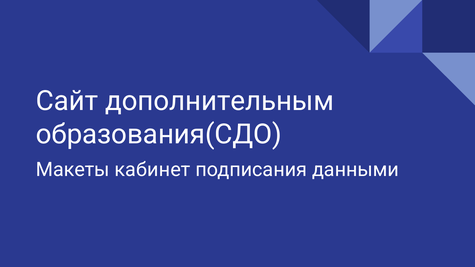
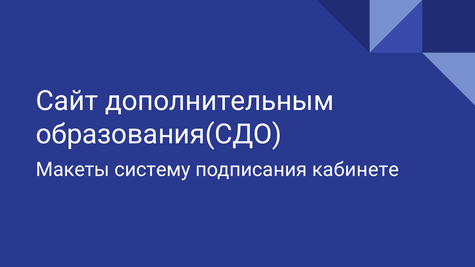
кабинет: кабинет -> систему
данными: данными -> кабинете
